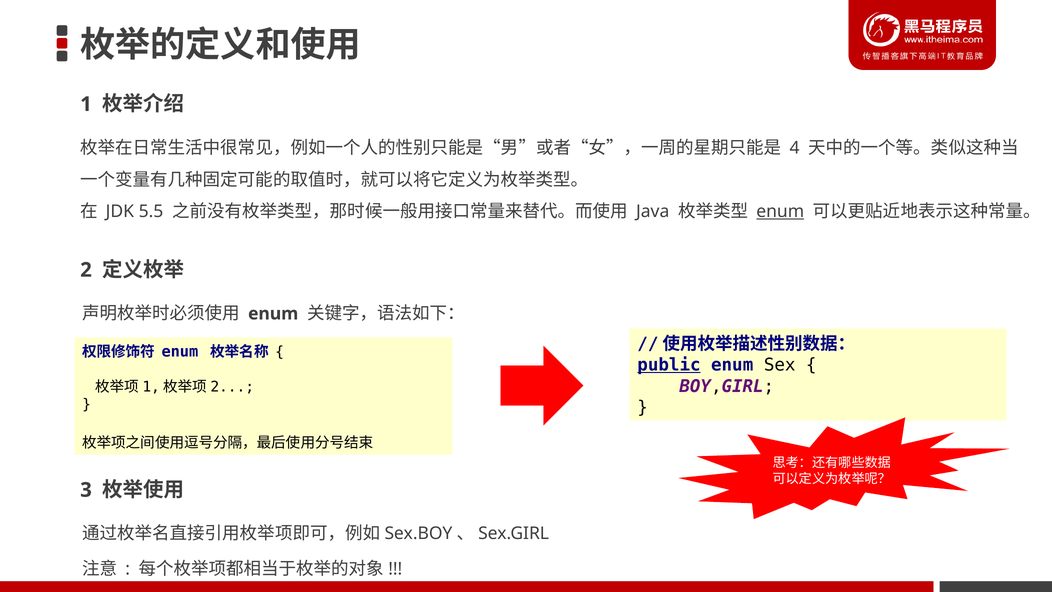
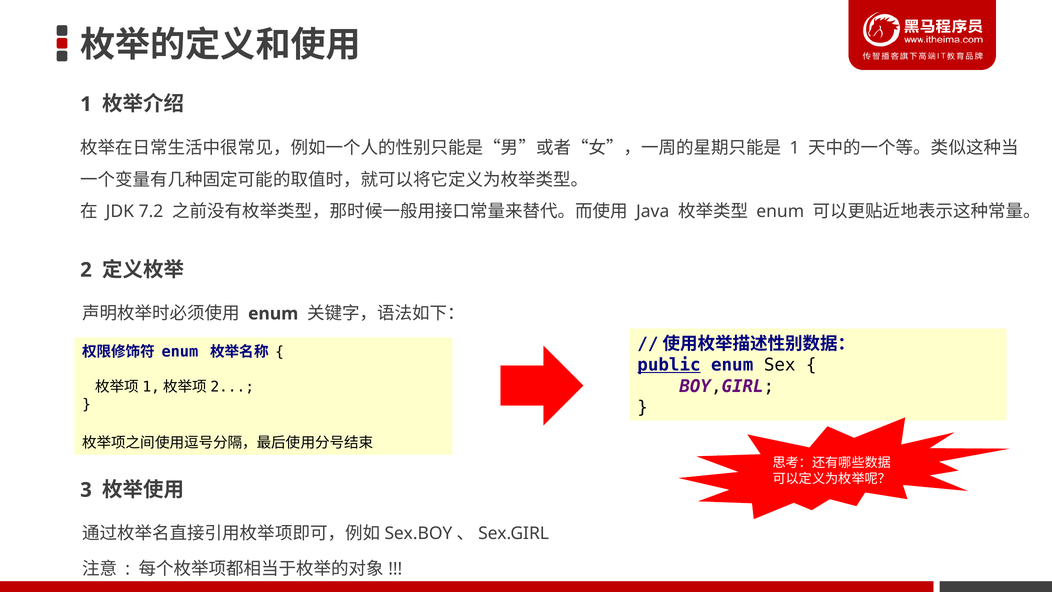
4 at (795, 148): 4 -> 1
5.5: 5.5 -> 7.2
enum at (780, 211) underline: present -> none
